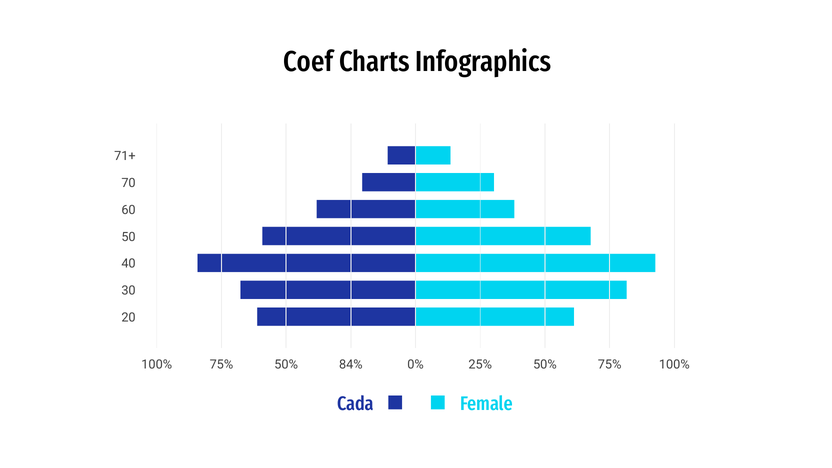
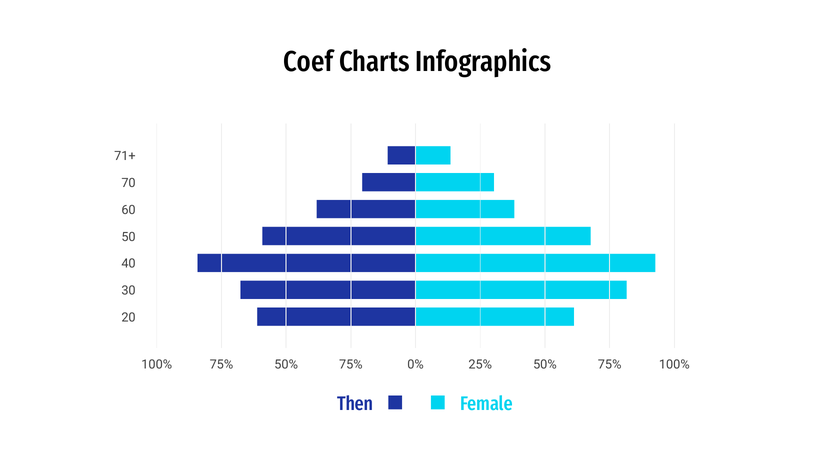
84% at (351, 365): 84% -> 75%
Cada: Cada -> Then
